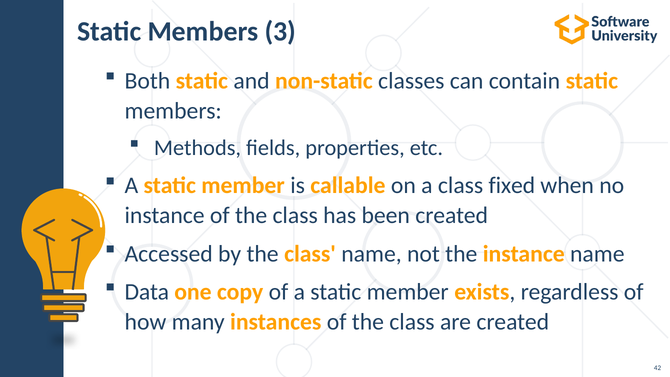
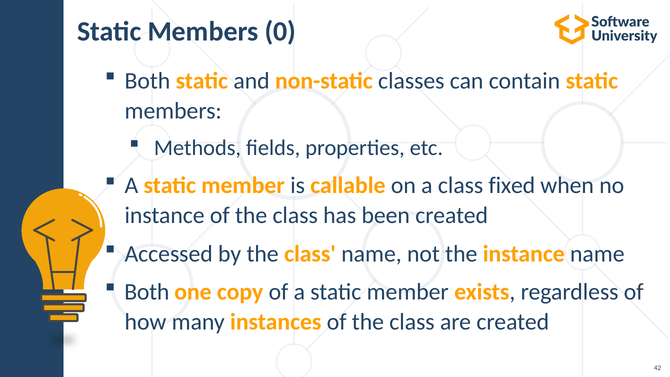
3: 3 -> 0
Data at (147, 292): Data -> Both
